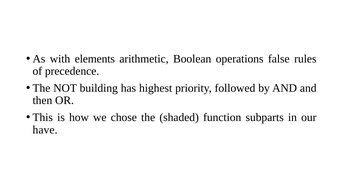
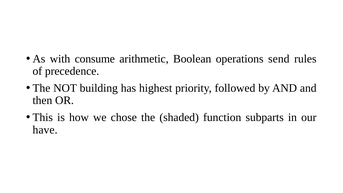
elements: elements -> consume
false: false -> send
